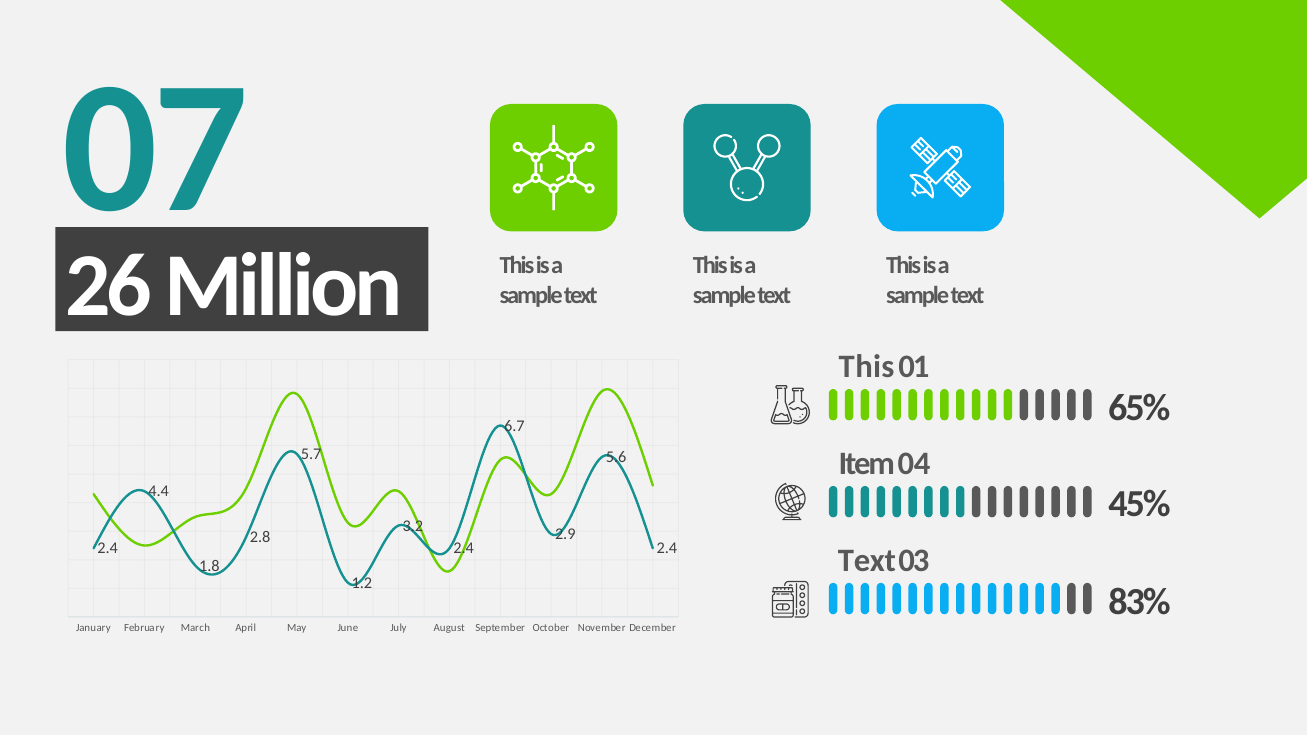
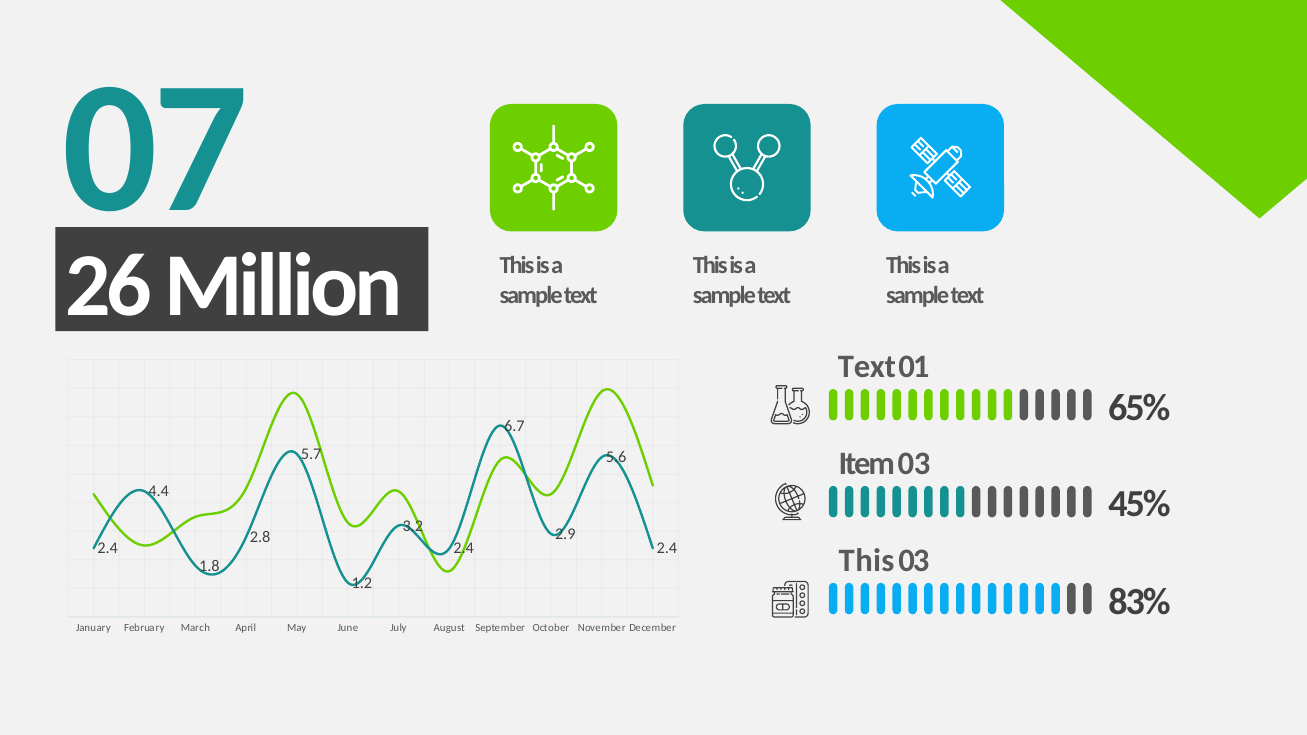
This at (867, 367): This -> Text
Item 04: 04 -> 03
Text at (867, 561): Text -> This
